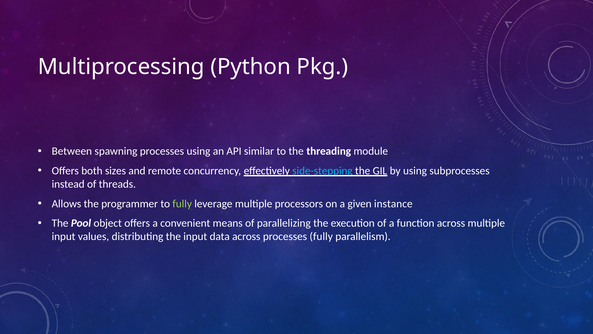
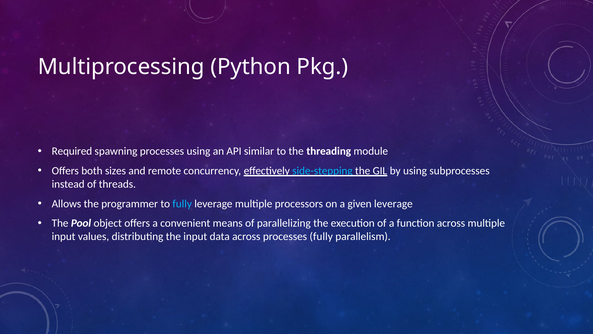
Between: Between -> Required
fully at (182, 203) colour: light green -> light blue
given instance: instance -> leverage
